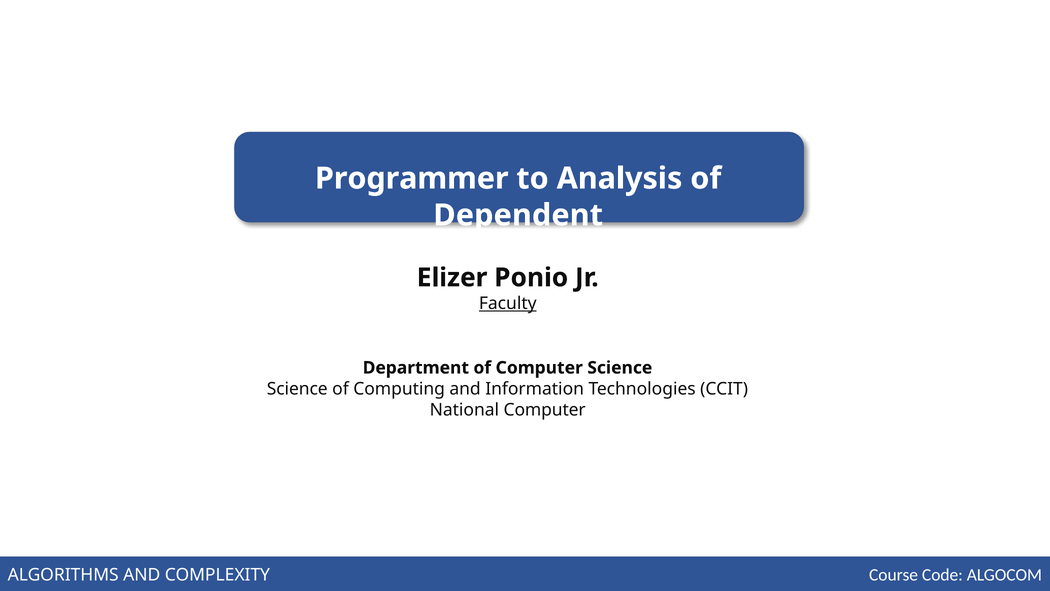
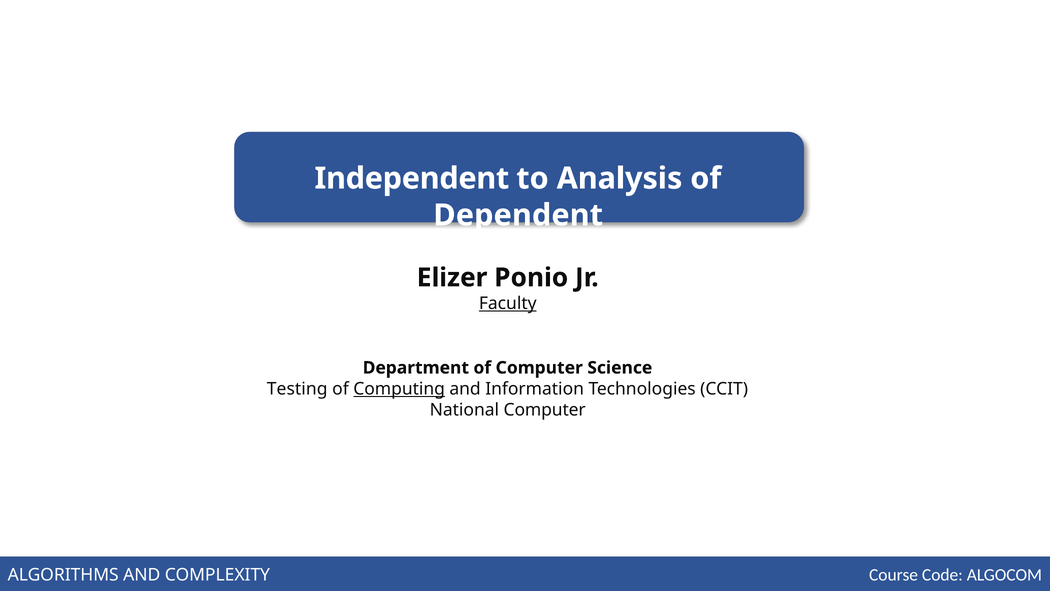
Programmer: Programmer -> Independent
Science at (297, 389): Science -> Testing
Computing at (399, 389) underline: none -> present
